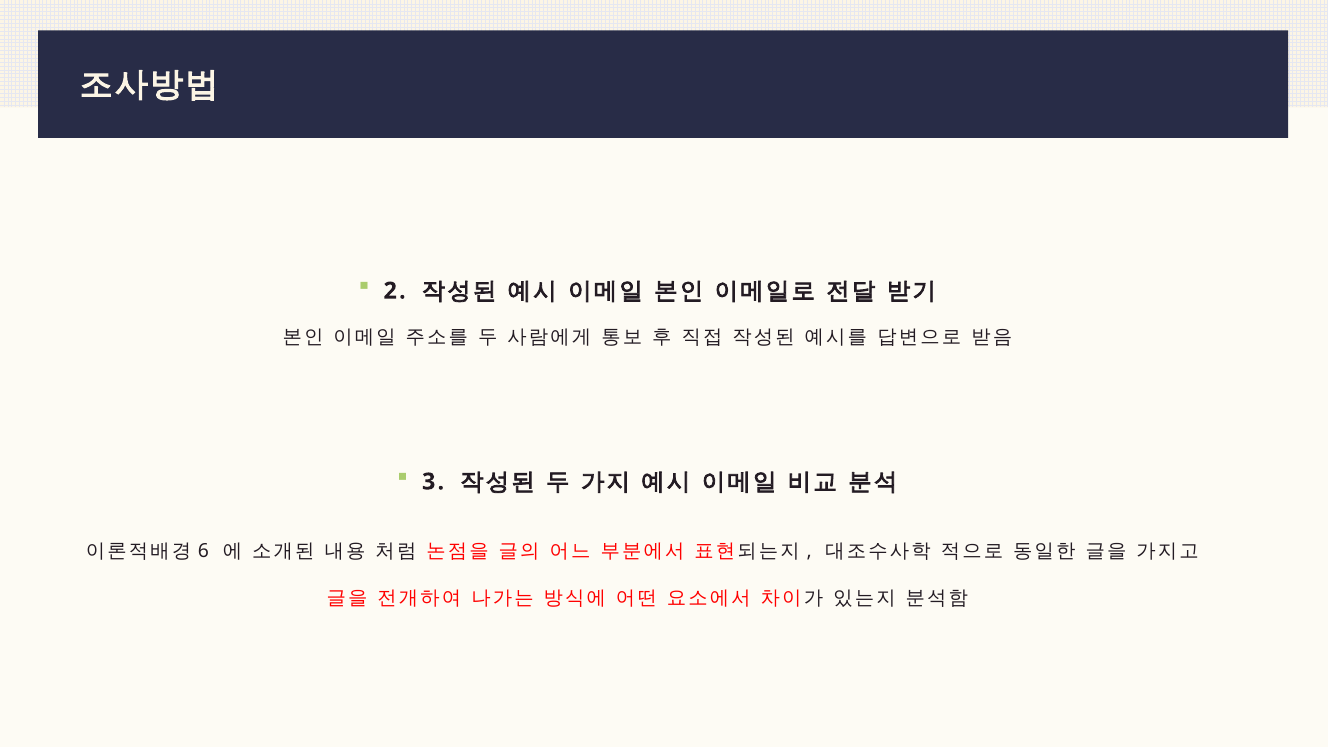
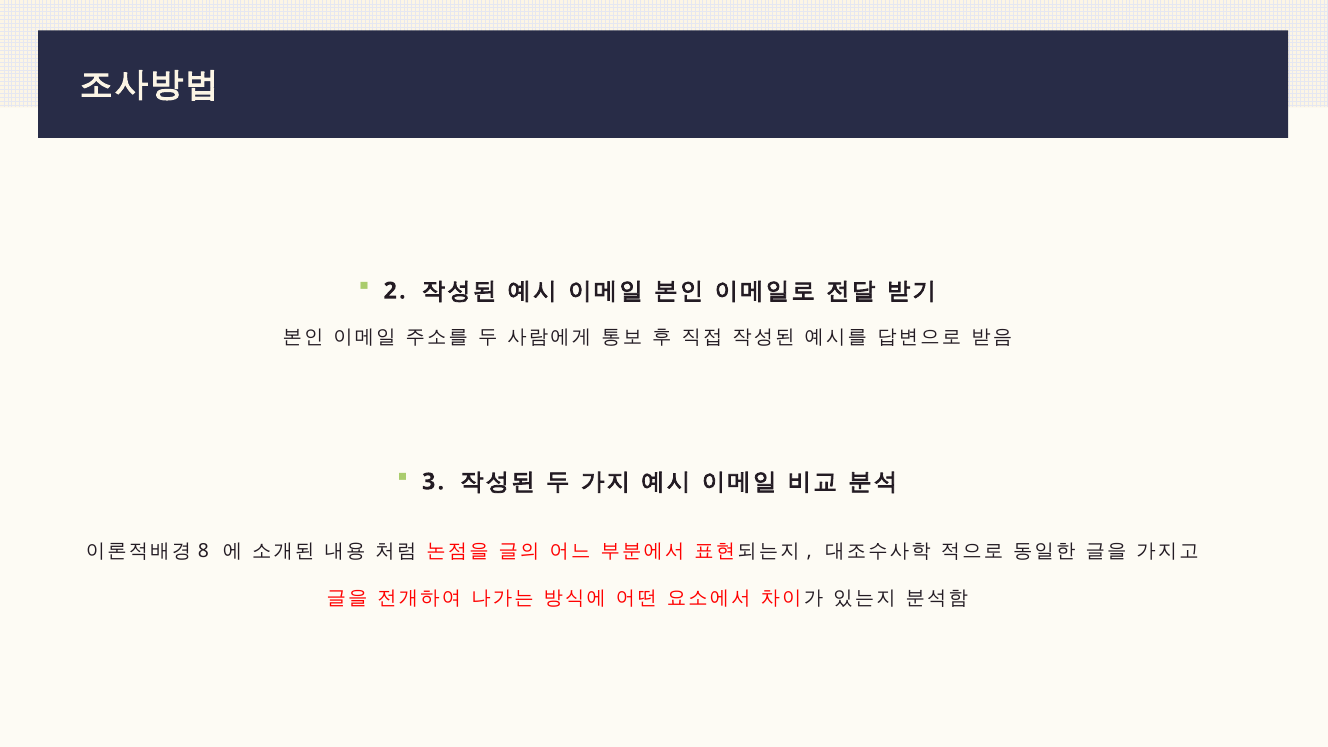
6: 6 -> 8
